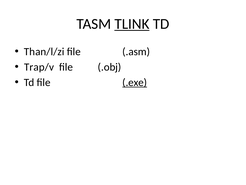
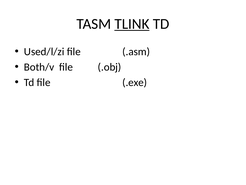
Than/l/zi: Than/l/zi -> Used/l/zi
Trap/v: Trap/v -> Both/v
.exe underline: present -> none
